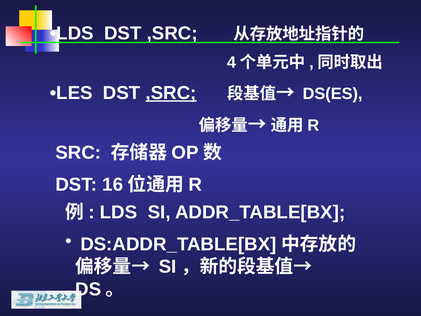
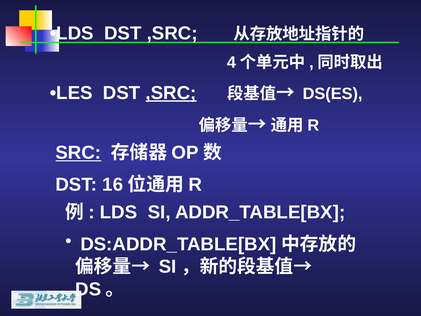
SRC underline: none -> present
